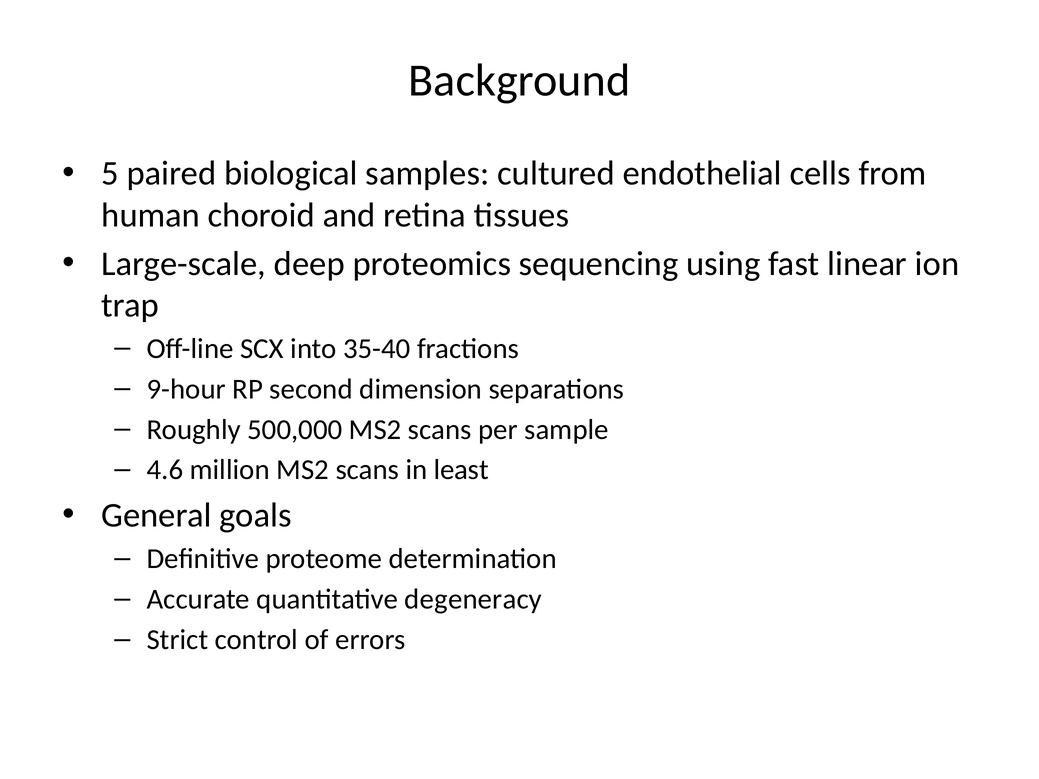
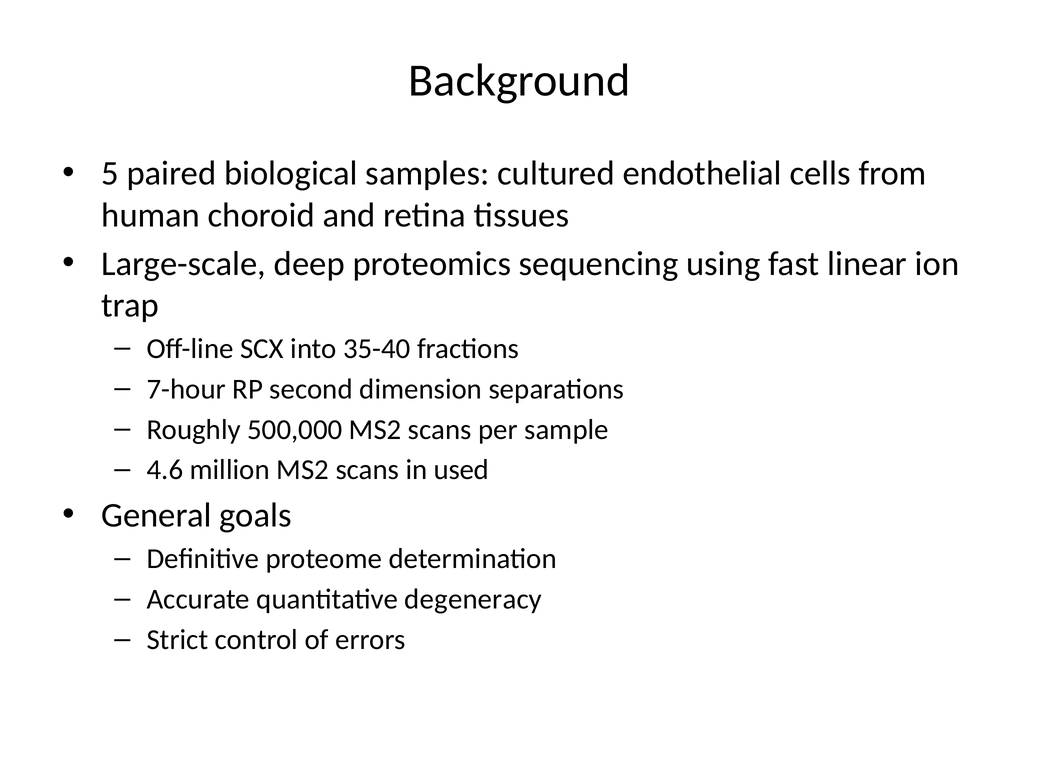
9-hour: 9-hour -> 7-hour
least: least -> used
